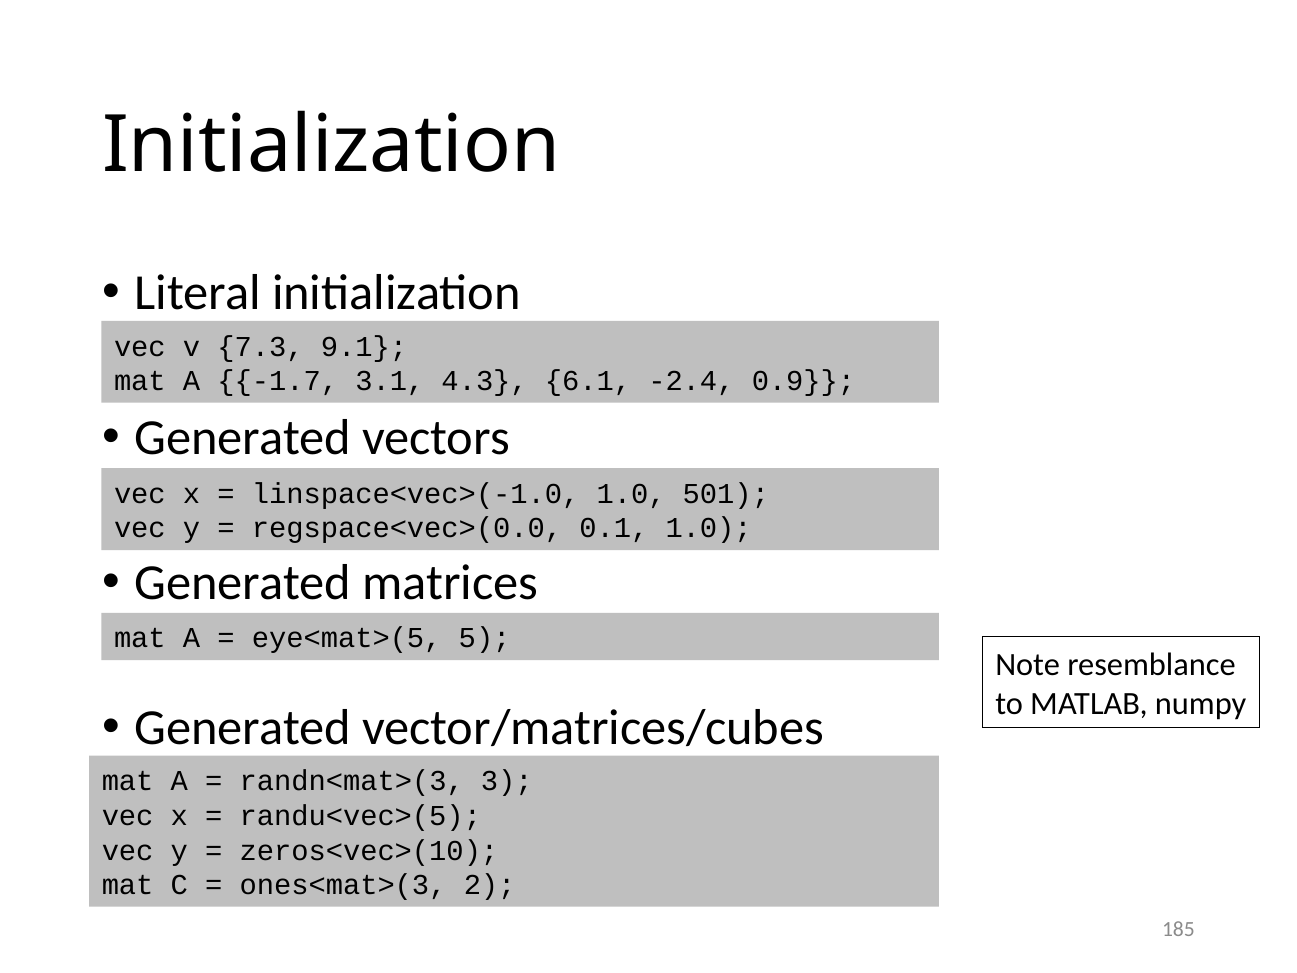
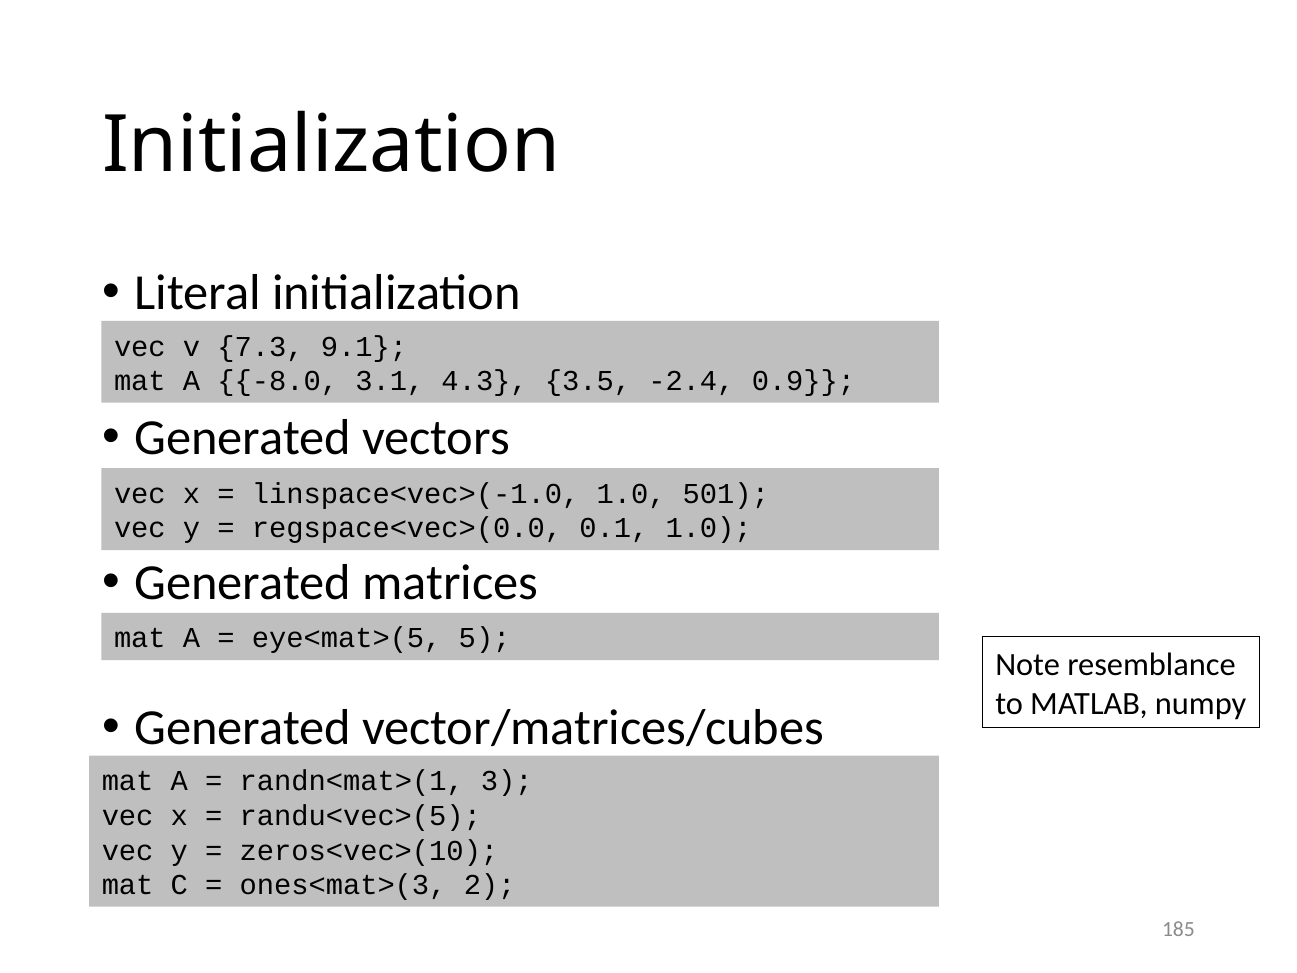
-1.7: -1.7 -> -8.0
6.1: 6.1 -> 3.5
randn<mat>(3: randn<mat>(3 -> randn<mat>(1
